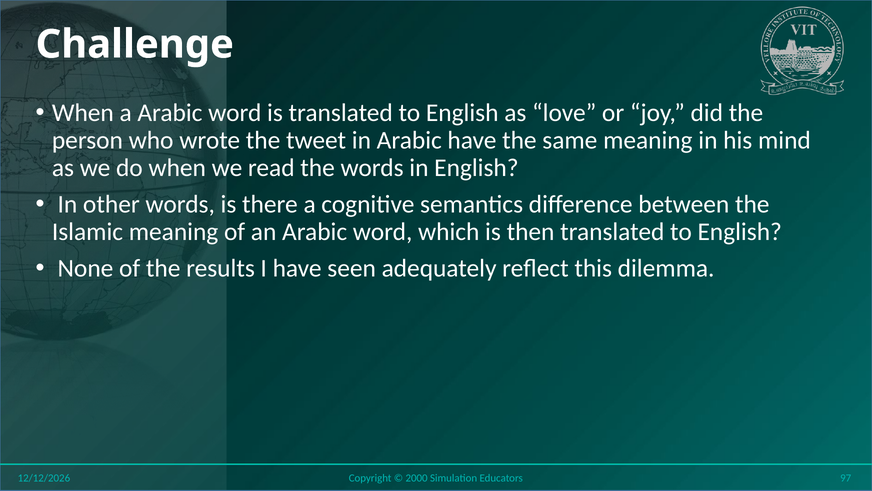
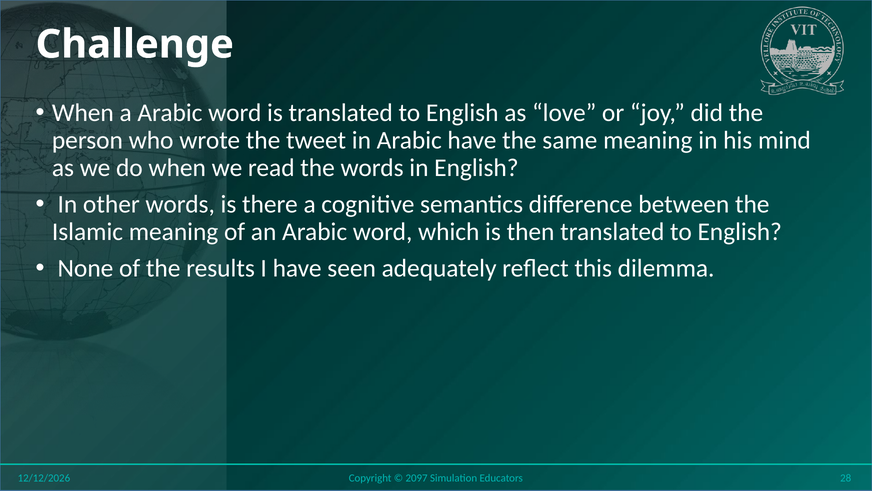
2000: 2000 -> 2097
97: 97 -> 28
